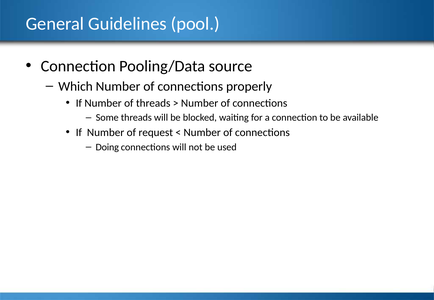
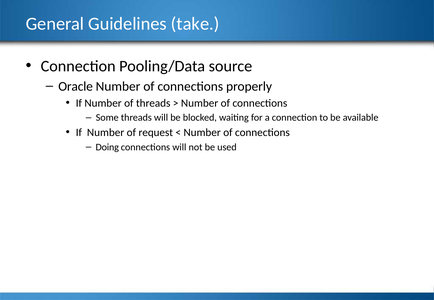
pool: pool -> take
Which: Which -> Oracle
